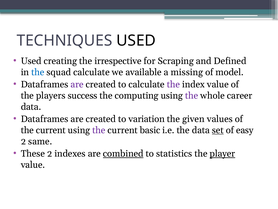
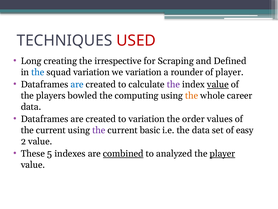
USED at (136, 40) colour: black -> red
Used at (31, 61): Used -> Long
squad calculate: calculate -> variation
we available: available -> variation
missing: missing -> rounder
of model: model -> player
are at (77, 84) colour: purple -> blue
value at (218, 84) underline: none -> present
success: success -> bowled
the at (192, 95) colour: purple -> orange
given: given -> order
set underline: present -> none
2 same: same -> value
These 2: 2 -> 5
statistics: statistics -> analyzed
